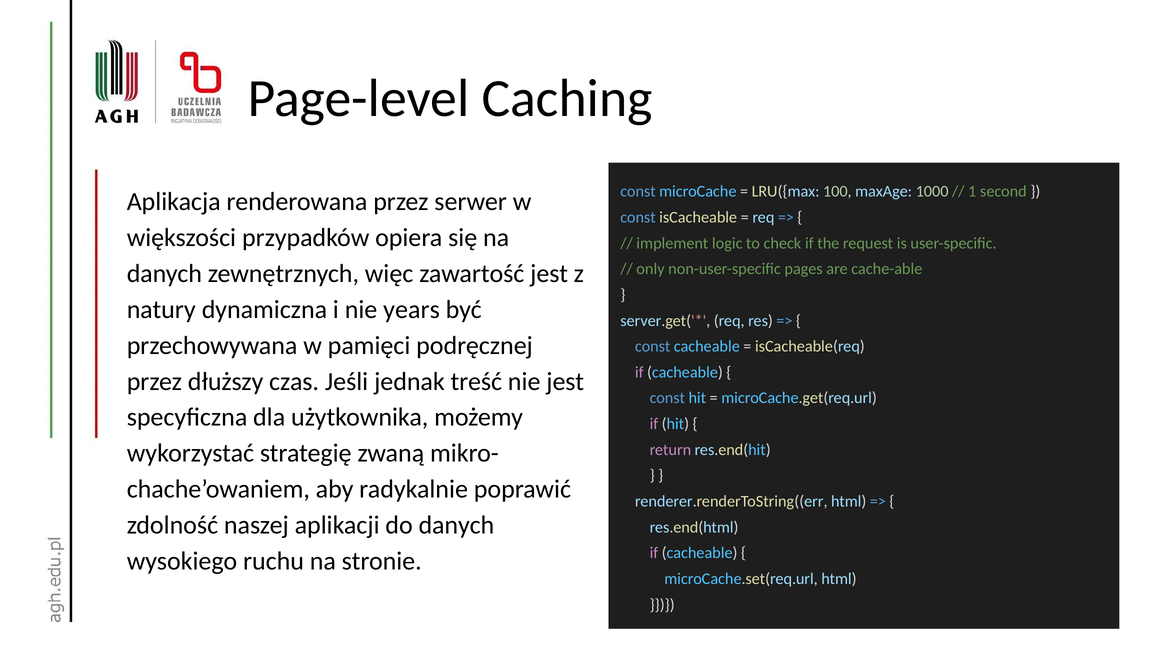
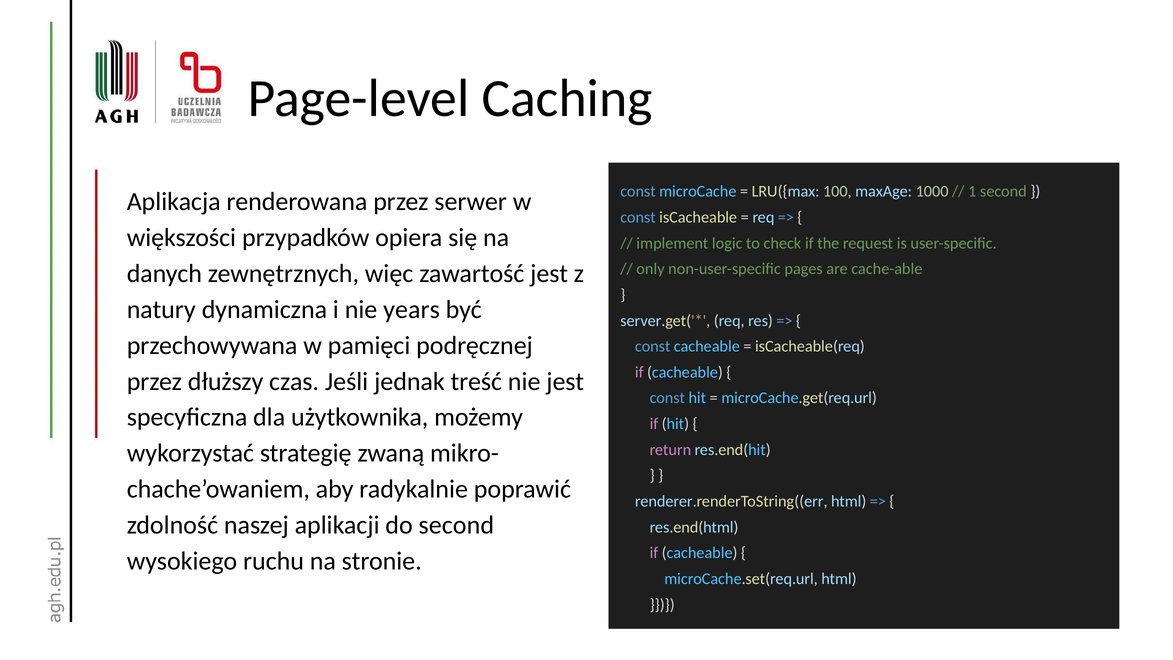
do danych: danych -> second
